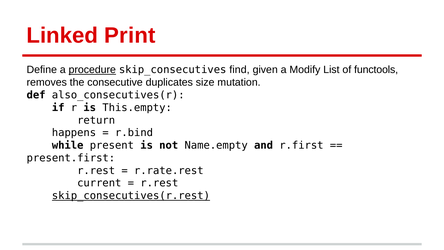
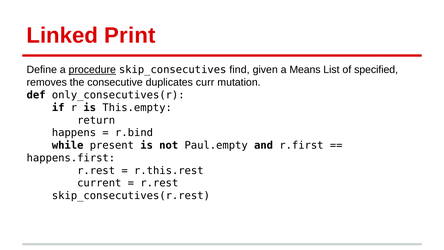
Modify: Modify -> Means
functools: functools -> specified
size: size -> curr
also_consecutives(r: also_consecutives(r -> only_consecutives(r
Name.empty: Name.empty -> Paul.empty
present.first: present.first -> happens.first
r.rate.rest: r.rate.rest -> r.this.rest
skip_consecutives(r.rest underline: present -> none
